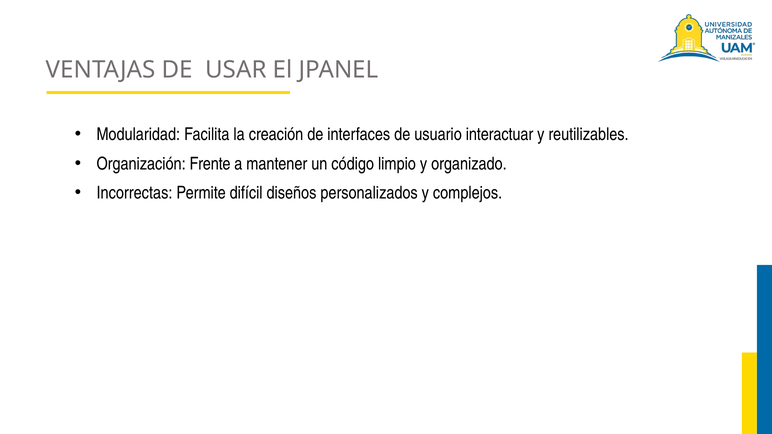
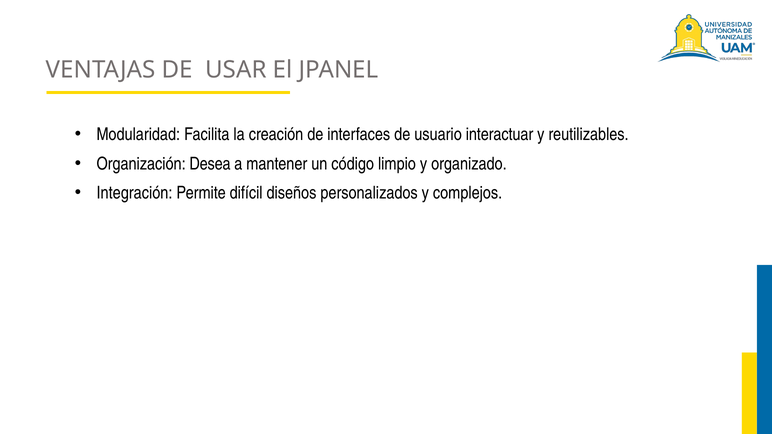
Frente: Frente -> Desea
Incorrectas: Incorrectas -> Integración
